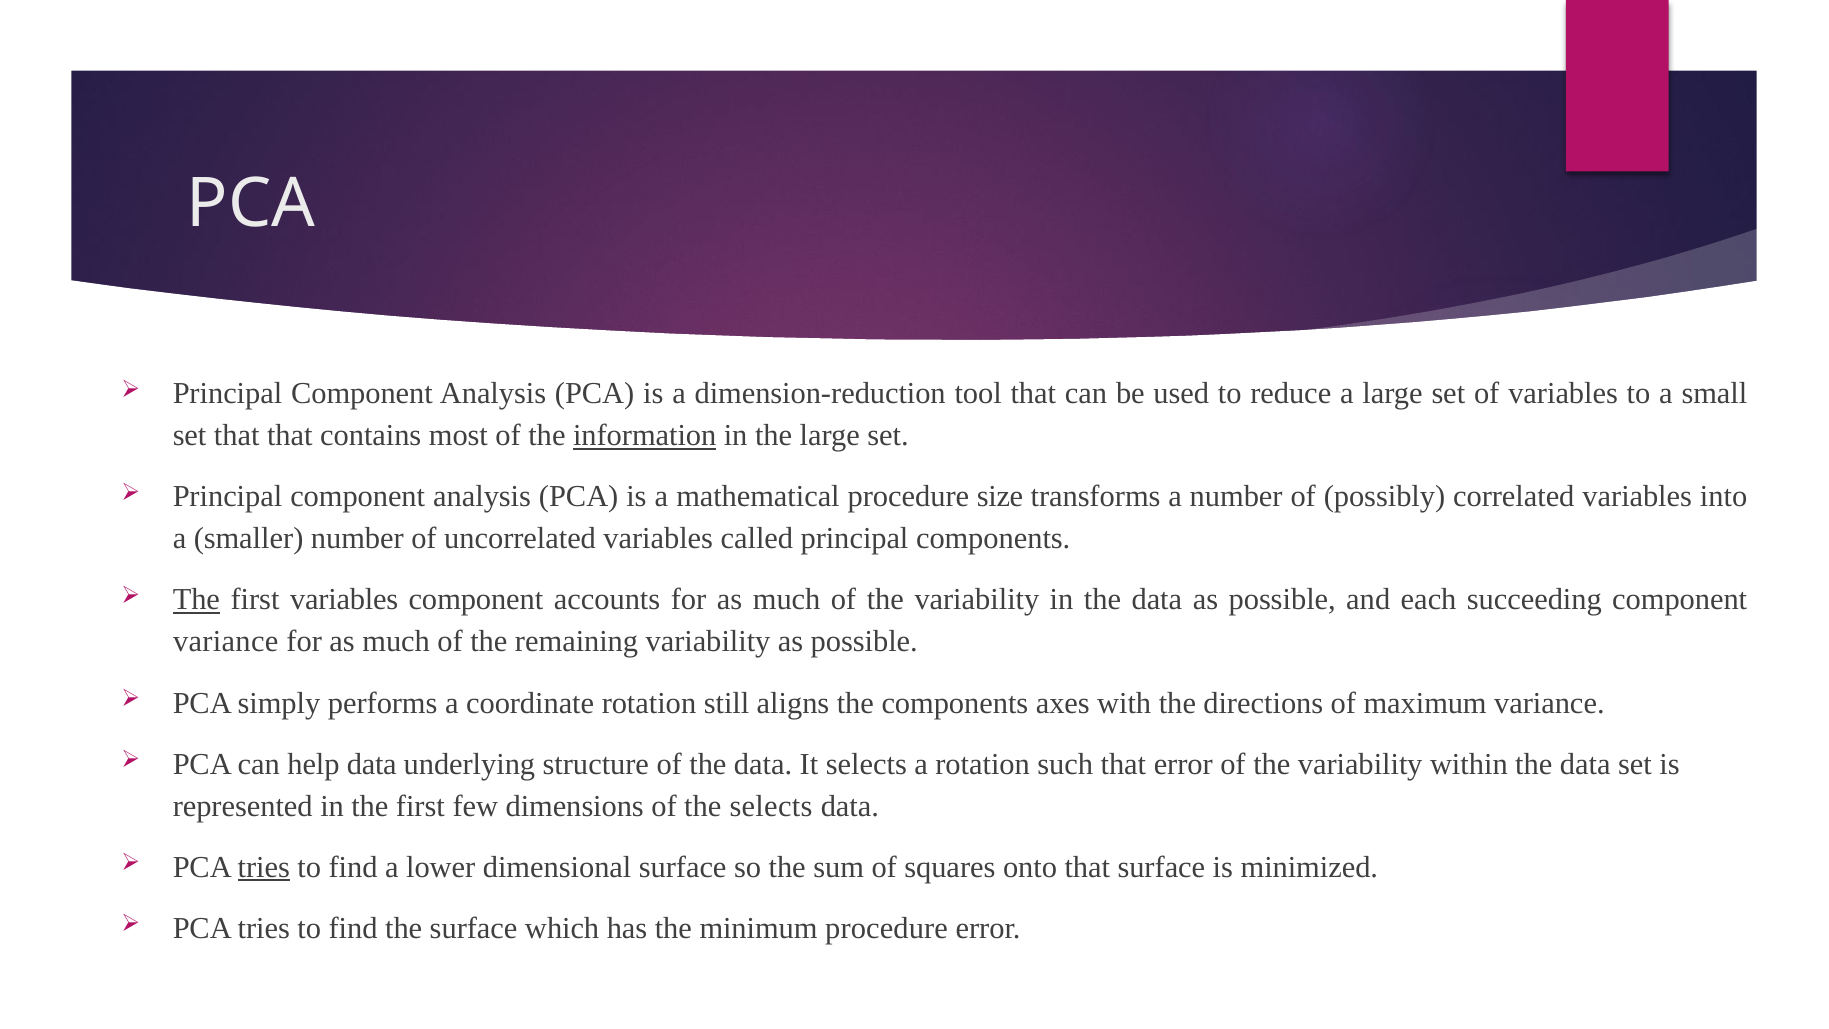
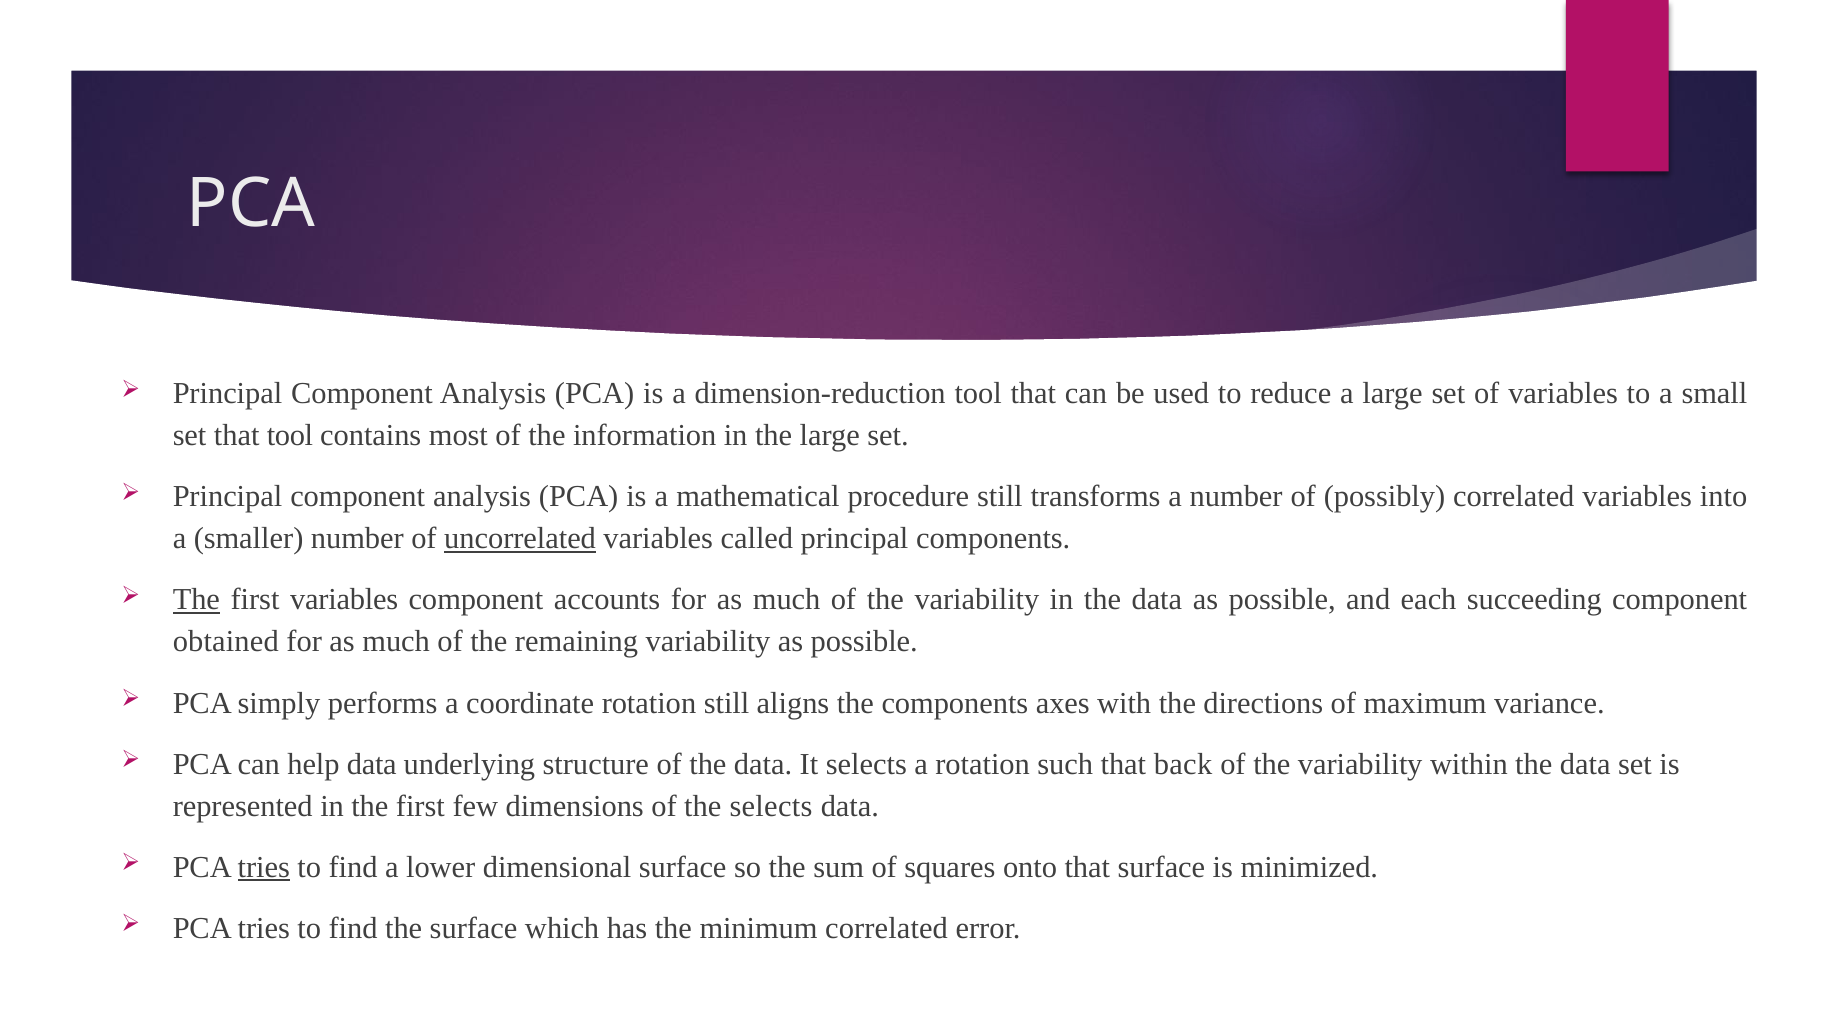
that that: that -> tool
information underline: present -> none
procedure size: size -> still
uncorrelated underline: none -> present
variance at (226, 642): variance -> obtained
that error: error -> back
minimum procedure: procedure -> correlated
